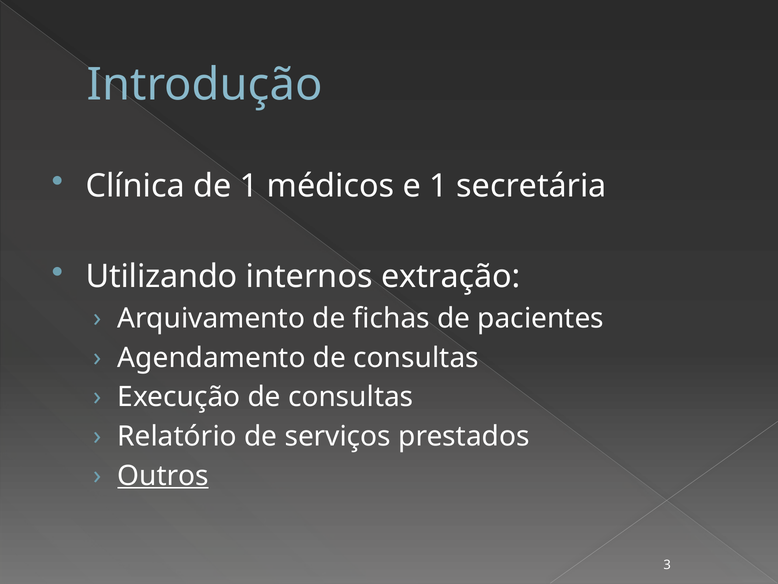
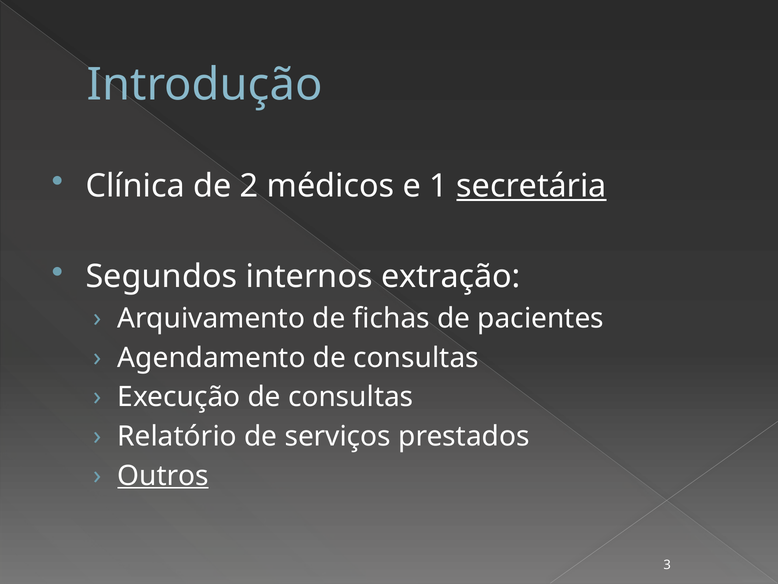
de 1: 1 -> 2
secretária underline: none -> present
Utilizando: Utilizando -> Segundos
